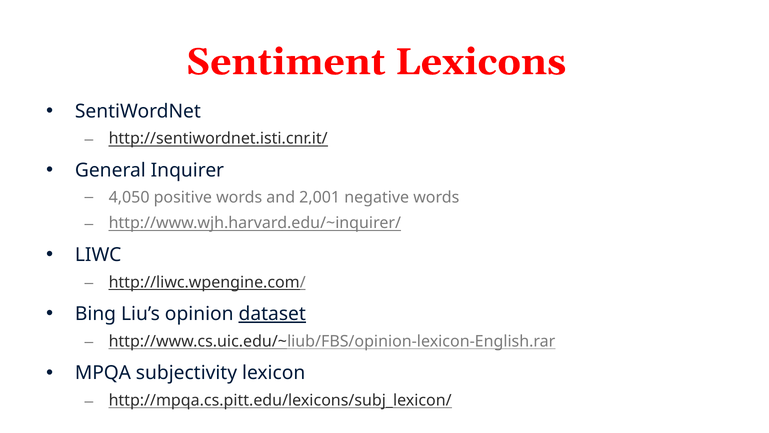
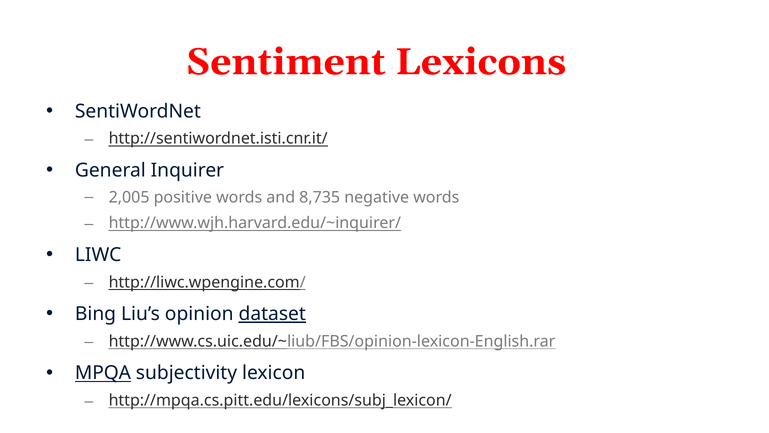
4,050: 4,050 -> 2,005
2,001: 2,001 -> 8,735
MPQA underline: none -> present
